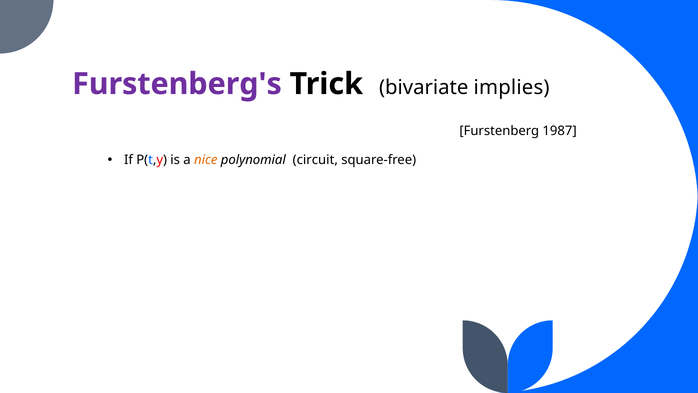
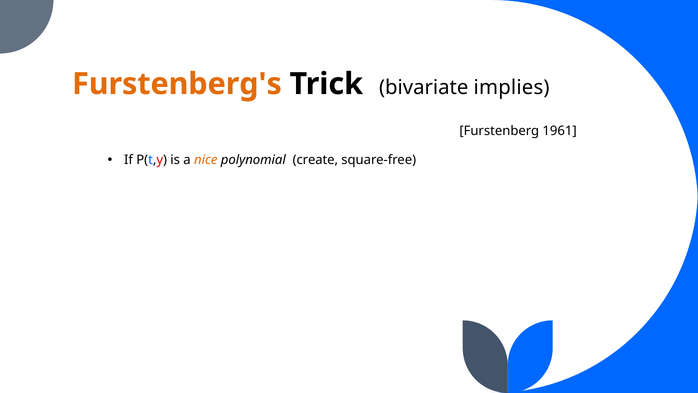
Furstenberg's colour: purple -> orange
1987: 1987 -> 1961
circuit: circuit -> create
